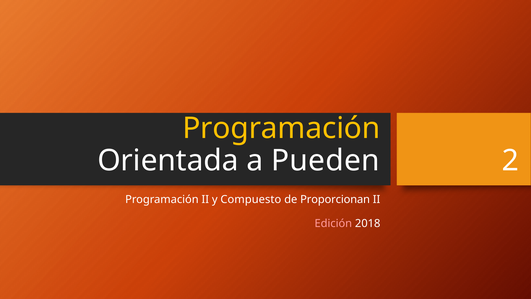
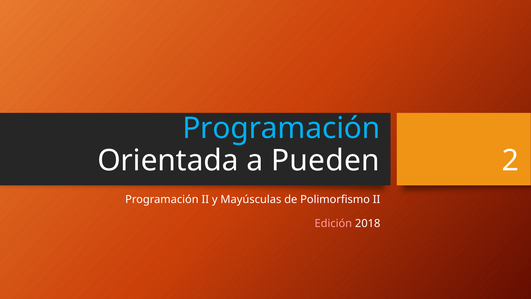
Programación at (281, 128) colour: yellow -> light blue
Compuesto: Compuesto -> Mayúsculas
Proporcionan: Proporcionan -> Polimorfismo
